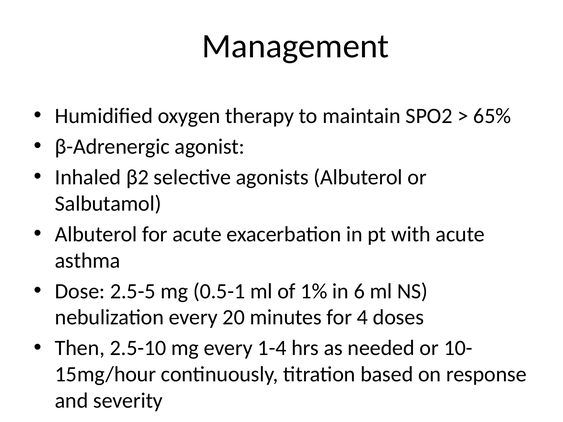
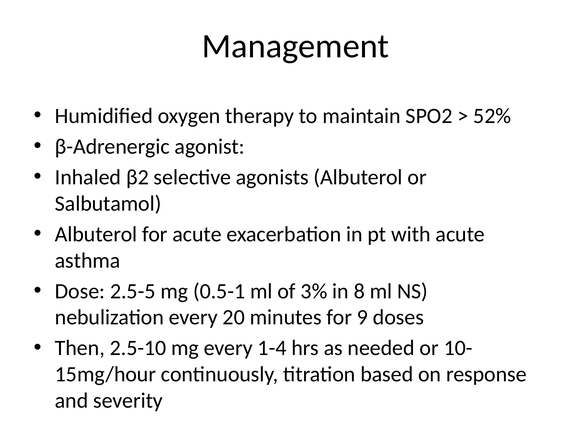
65%: 65% -> 52%
1%: 1% -> 3%
6: 6 -> 8
4: 4 -> 9
